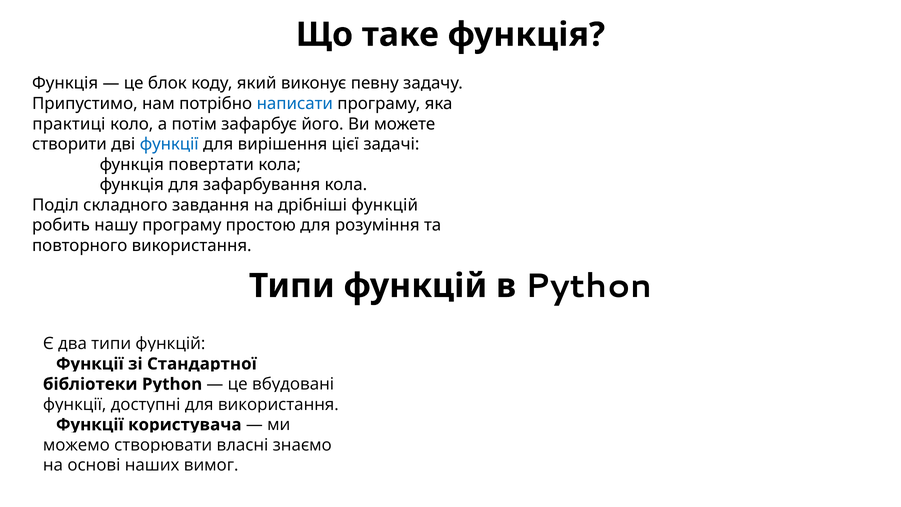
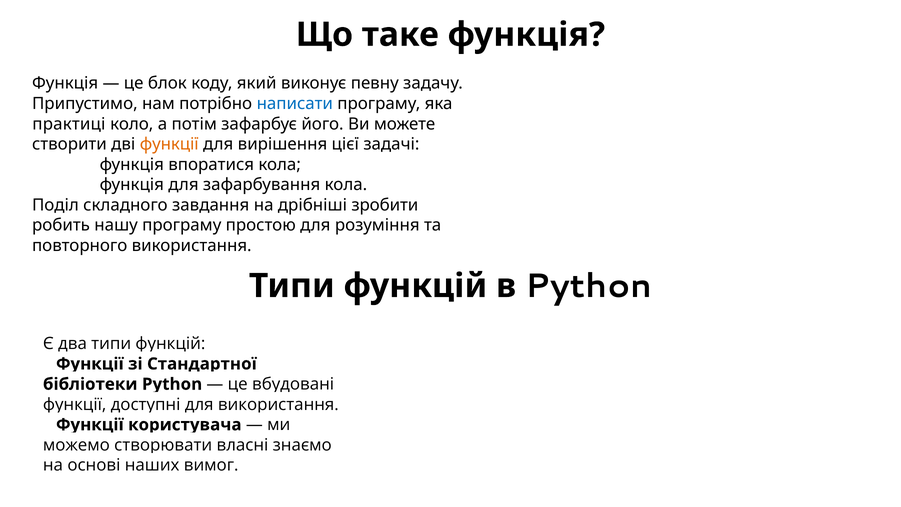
функції at (169, 144) colour: blue -> orange
повертати: повертати -> впоратися
дрібніші функцій: функцій -> зробити
